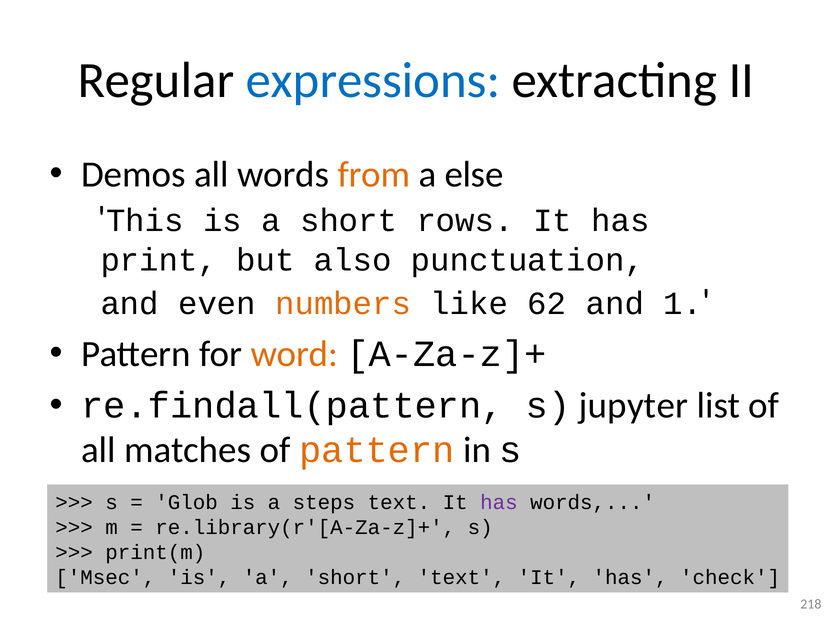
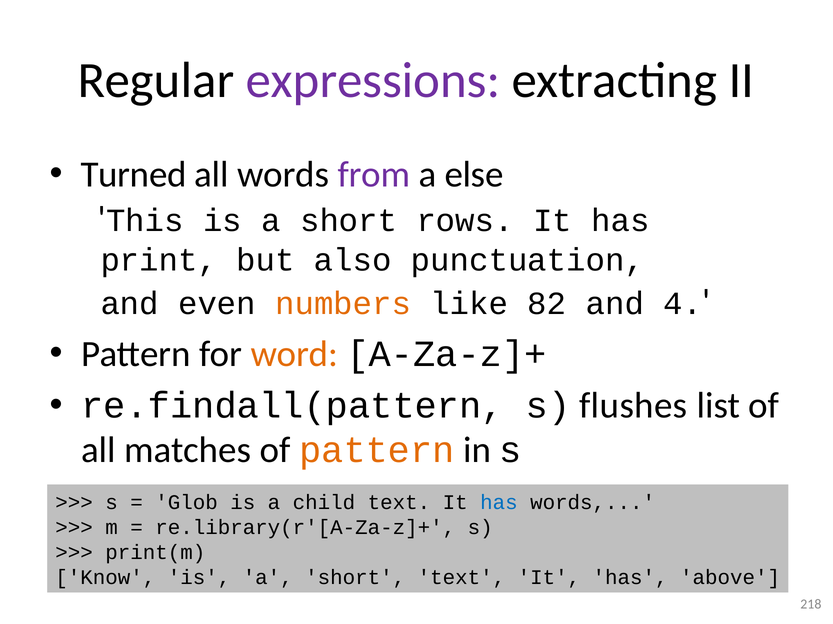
expressions colour: blue -> purple
Demos: Demos -> Turned
from colour: orange -> purple
62: 62 -> 82
1: 1 -> 4
jupyter: jupyter -> flushes
steps: steps -> child
has at (499, 503) colour: purple -> blue
Msec: Msec -> Know
check: check -> above
